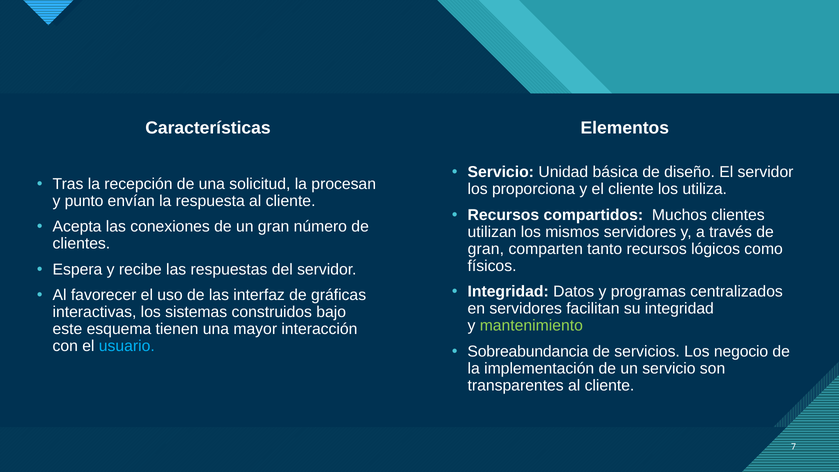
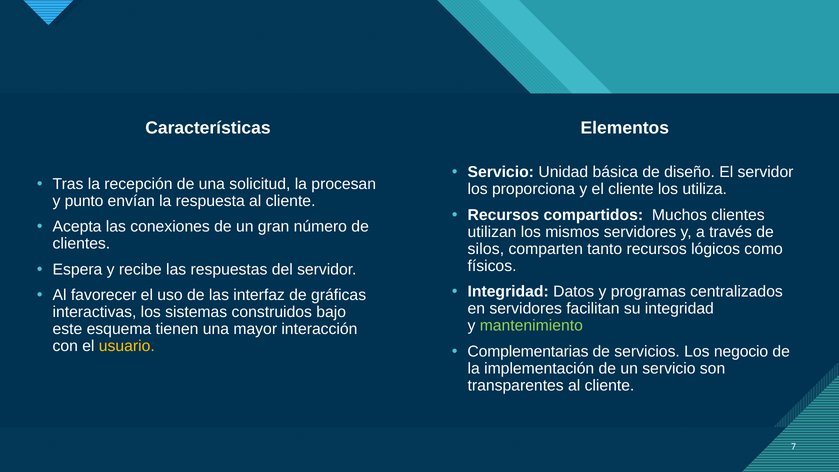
gran at (486, 249): gran -> silos
usuario colour: light blue -> yellow
Sobreabundancia: Sobreabundancia -> Complementarias
